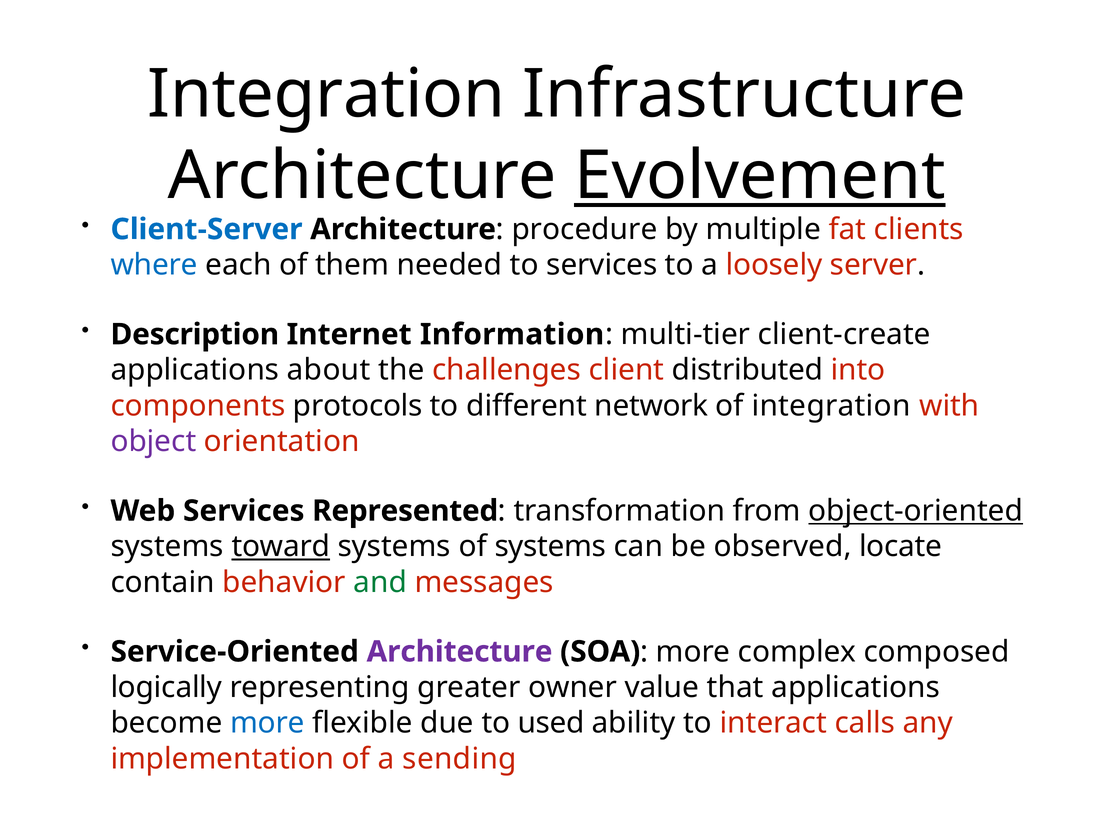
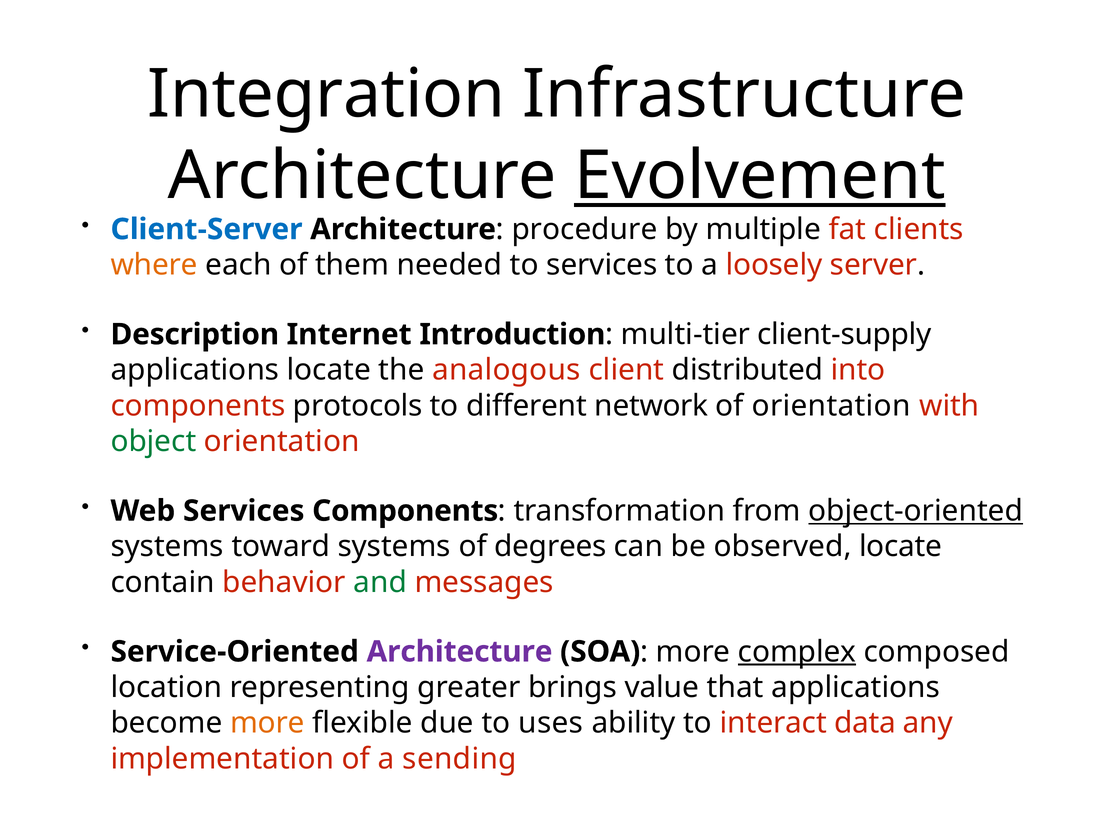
where colour: blue -> orange
Information: Information -> Introduction
client-create: client-create -> client-supply
applications about: about -> locate
challenges: challenges -> analogous
of integration: integration -> orientation
object colour: purple -> green
Services Represented: Represented -> Components
toward underline: present -> none
of systems: systems -> degrees
complex underline: none -> present
logically: logically -> location
owner: owner -> brings
more at (267, 723) colour: blue -> orange
used: used -> uses
calls: calls -> data
